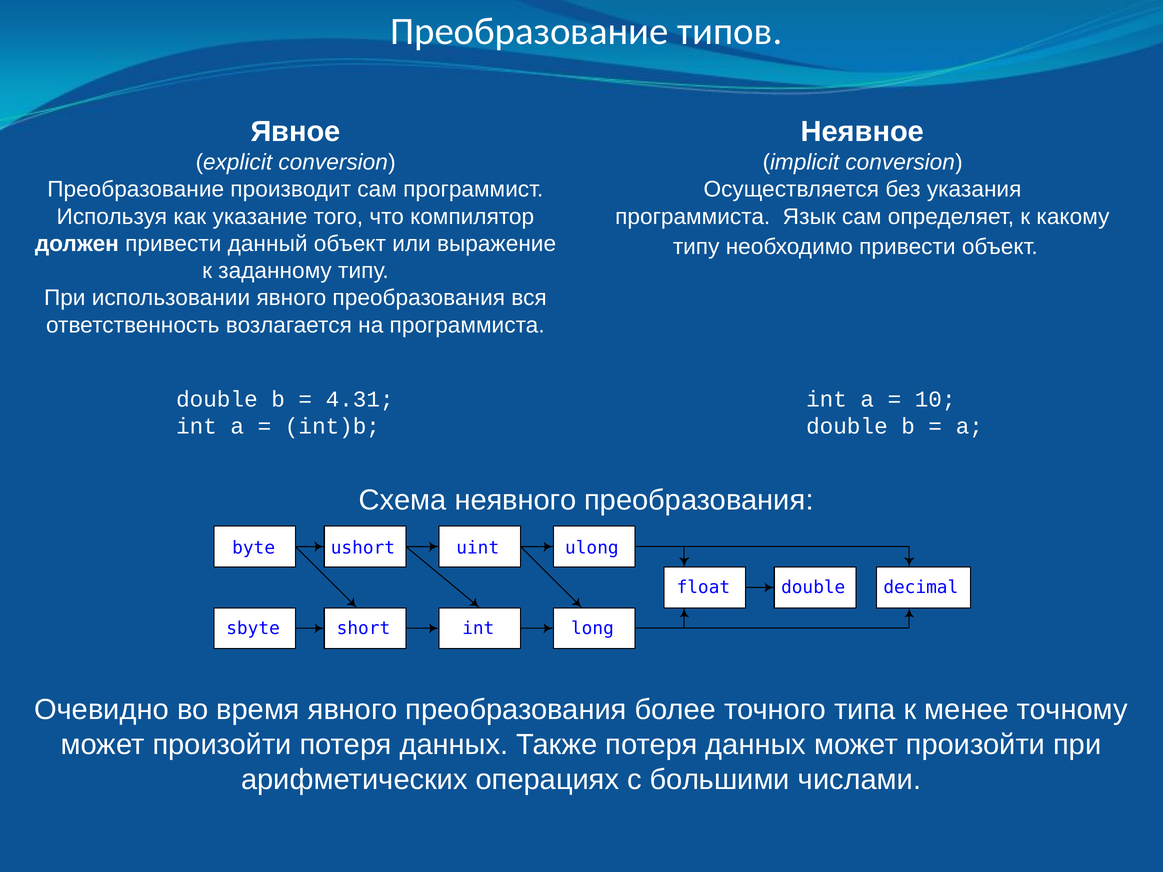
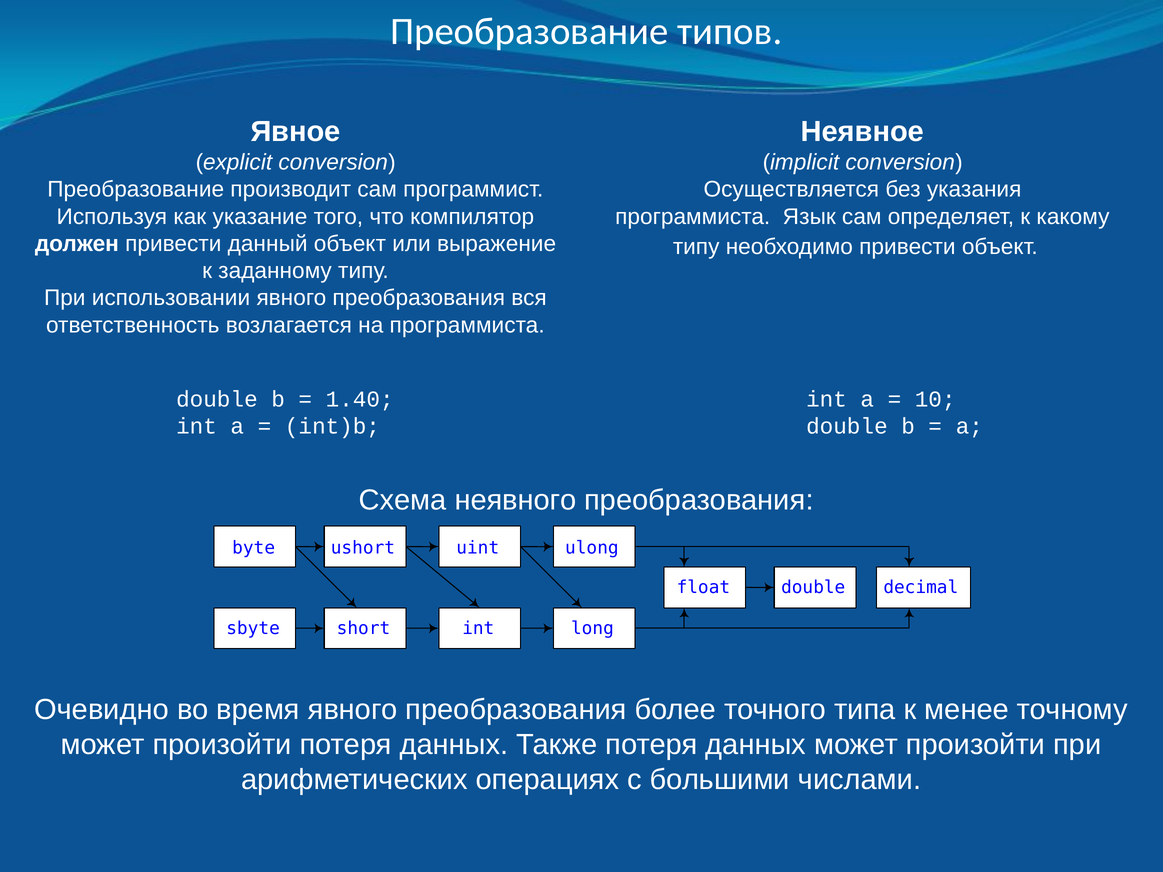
4.31: 4.31 -> 1.40
